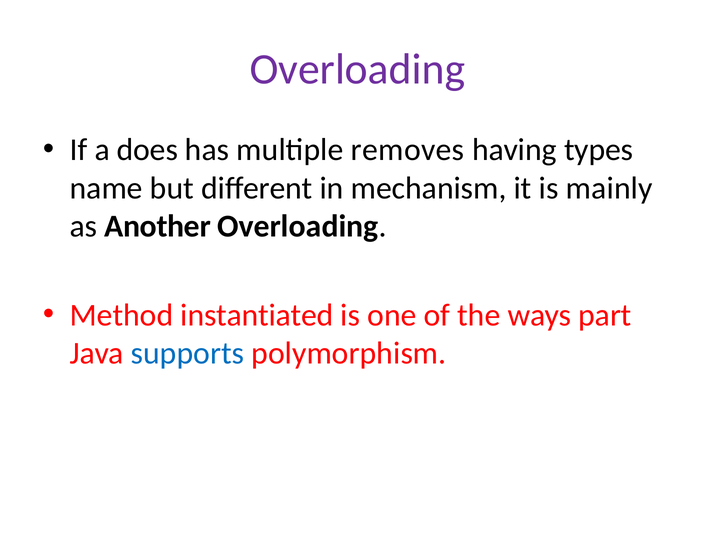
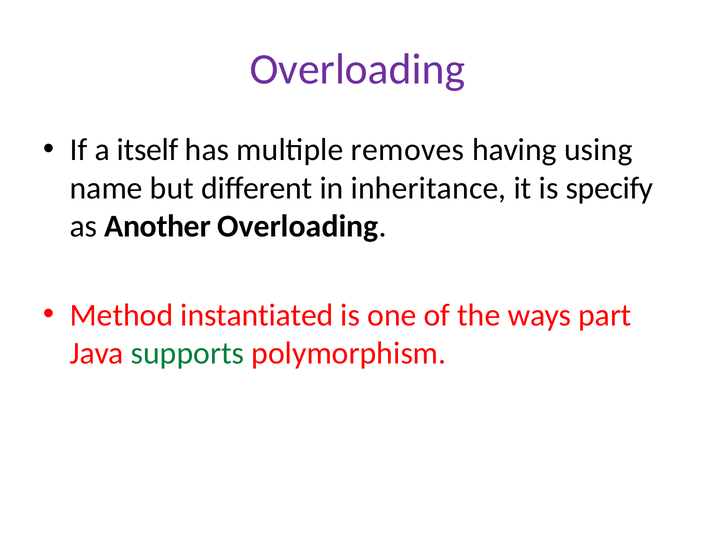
does: does -> itself
types: types -> using
mechanism: mechanism -> inheritance
mainly: mainly -> specify
supports colour: blue -> green
